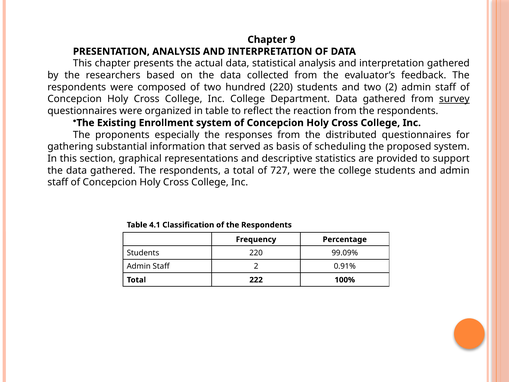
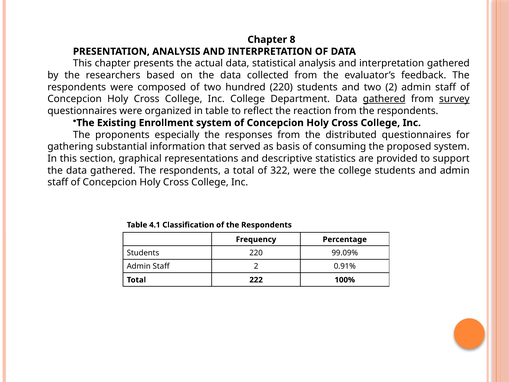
9: 9 -> 8
gathered at (384, 99) underline: none -> present
scheduling: scheduling -> consuming
727: 727 -> 322
